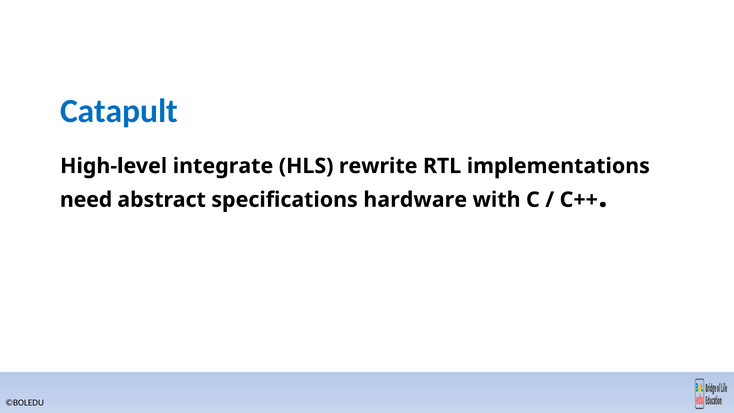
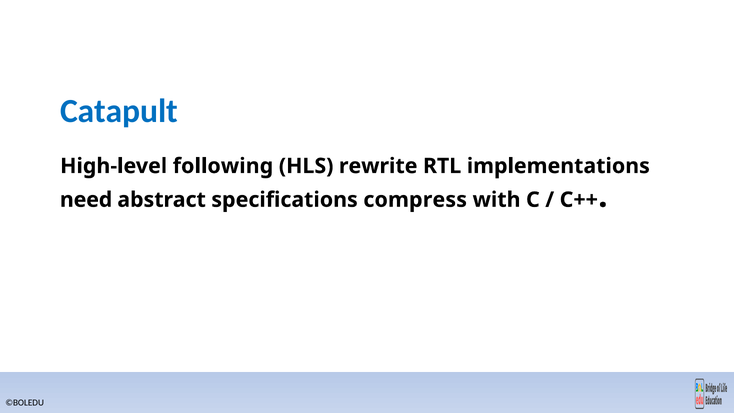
integrate: integrate -> following
hardware: hardware -> compress
